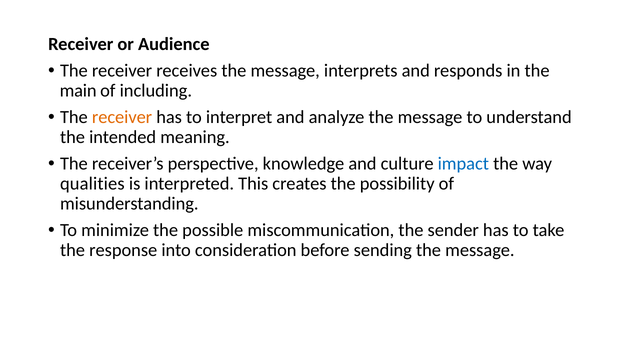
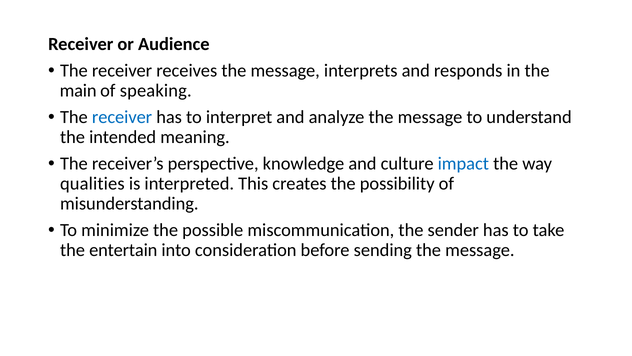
including: including -> speaking
receiver at (122, 117) colour: orange -> blue
response: response -> entertain
